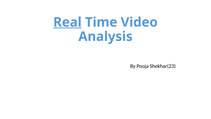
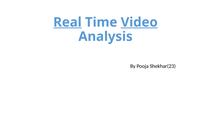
Video underline: none -> present
